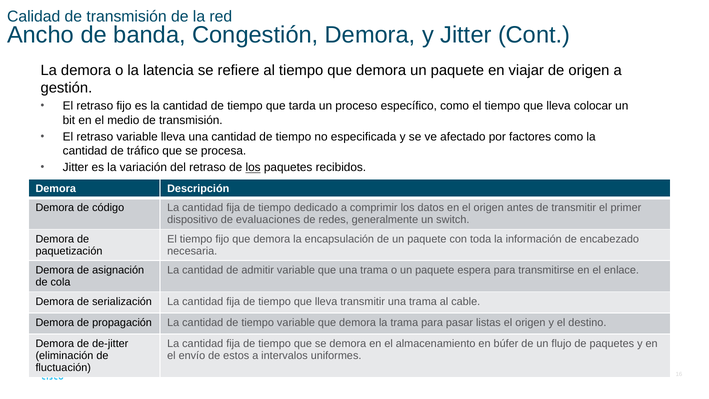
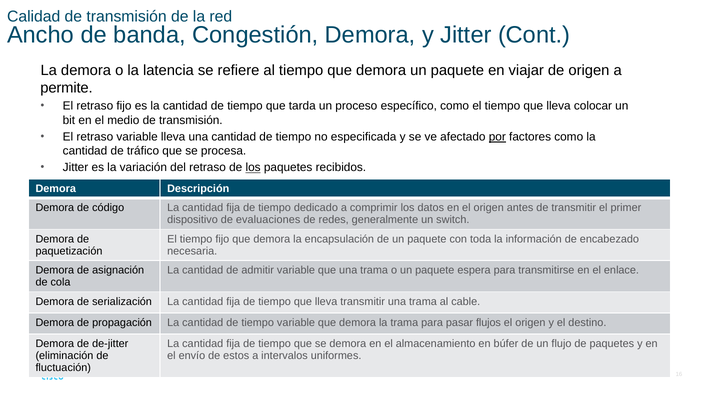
gestión: gestión -> permite
por underline: none -> present
listas: listas -> flujos
